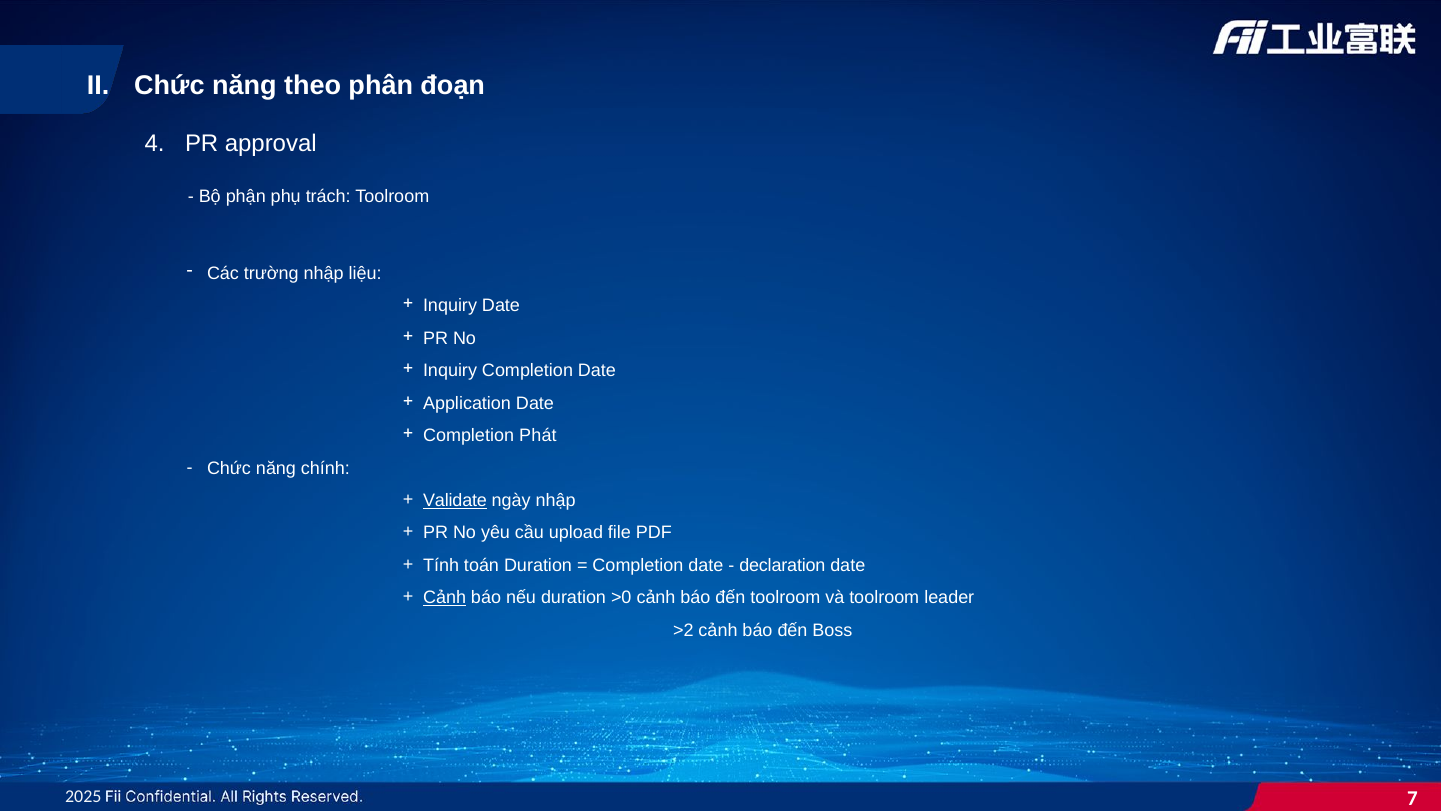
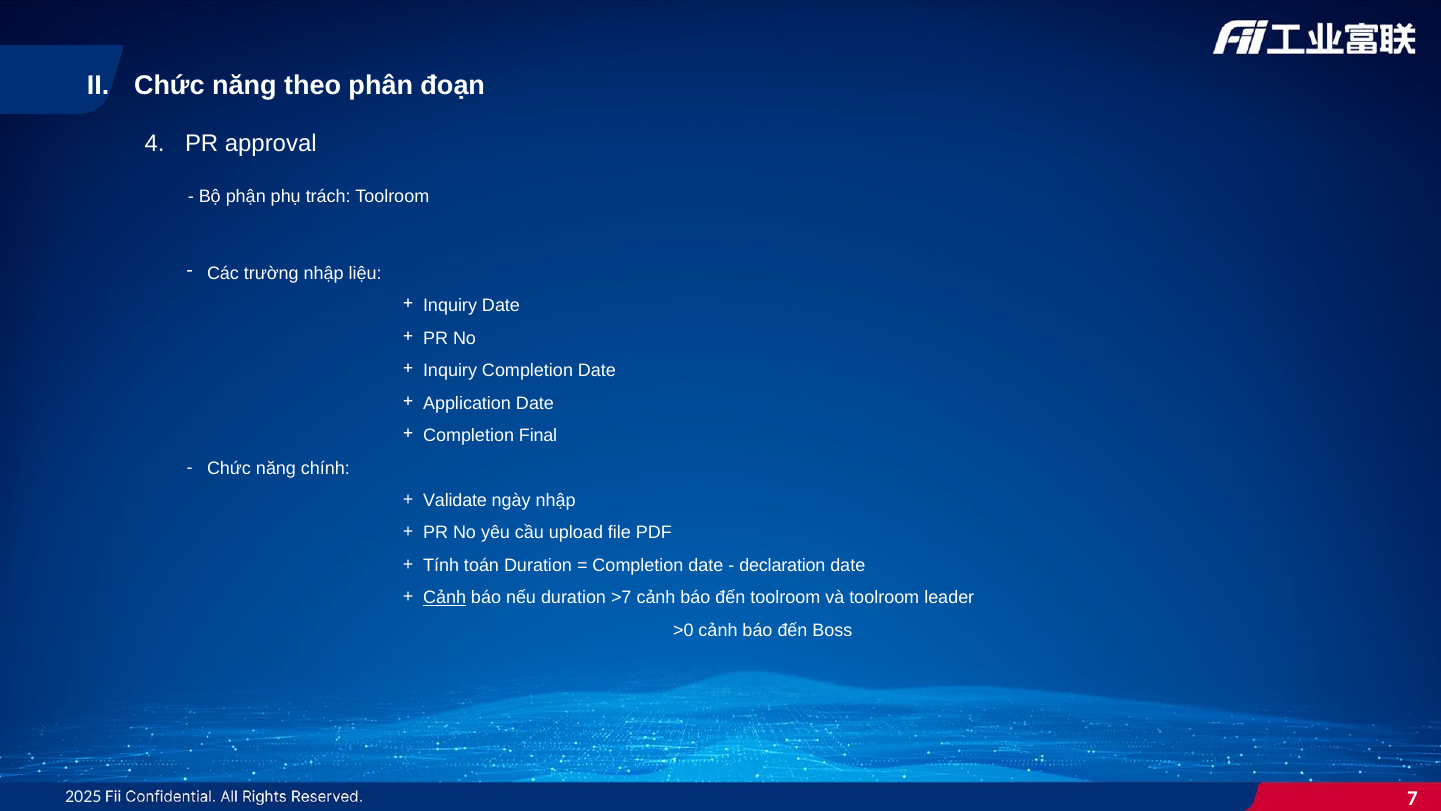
Phát: Phát -> Final
Validate underline: present -> none
>0: >0 -> >7
>2: >2 -> >0
